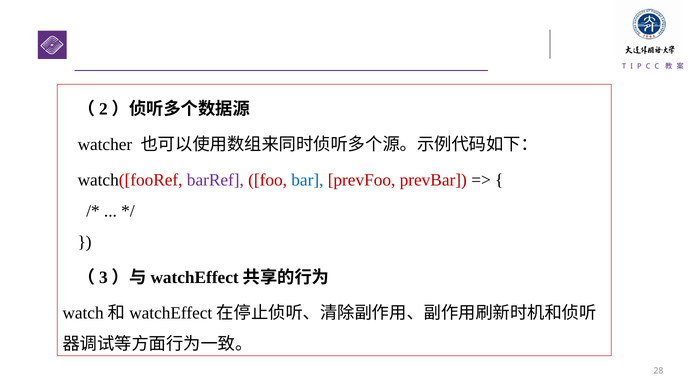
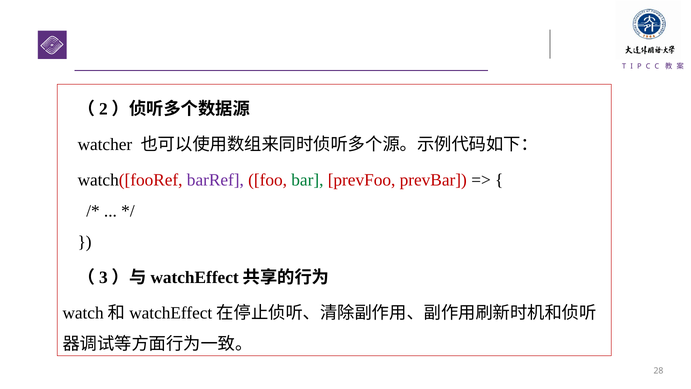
bar colour: blue -> green
